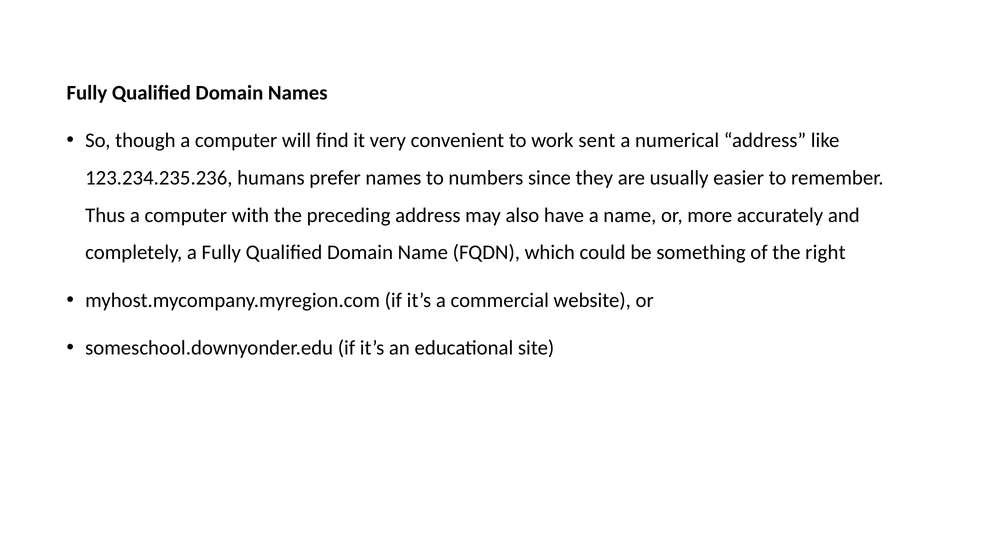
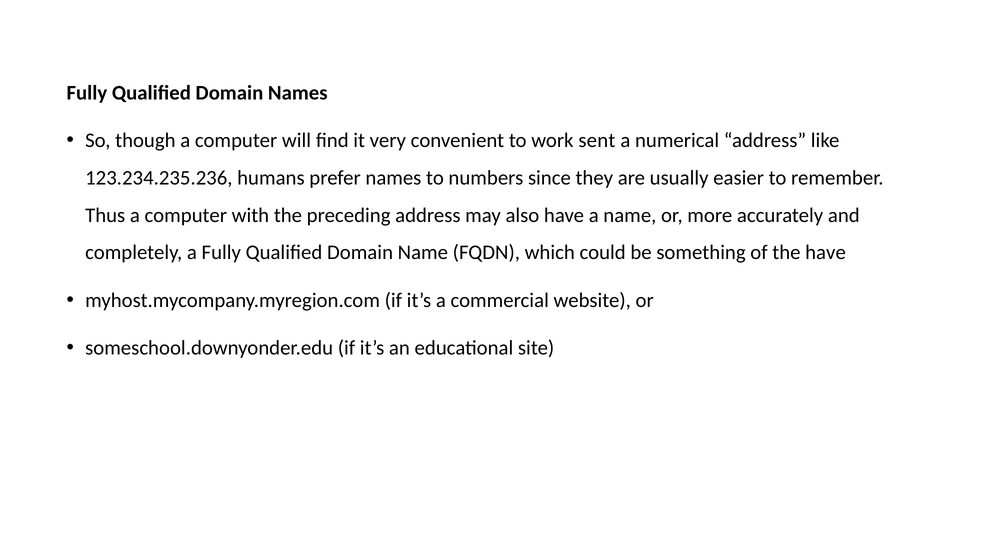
the right: right -> have
